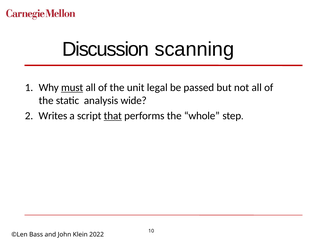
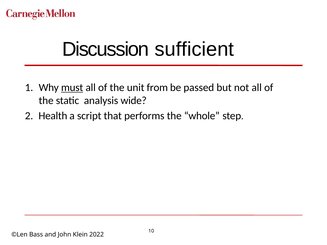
scanning: scanning -> sufficient
legal: legal -> from
Writes: Writes -> Health
that underline: present -> none
